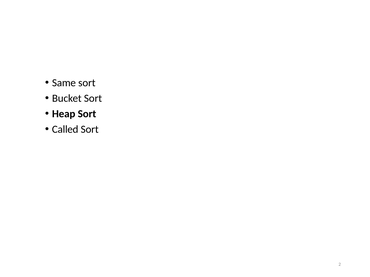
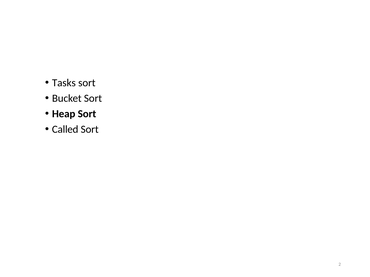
Same: Same -> Tasks
